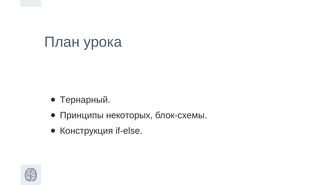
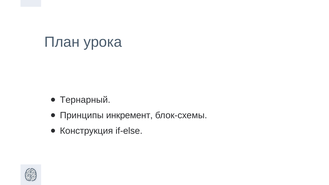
некоторых: некоторых -> инкремент
